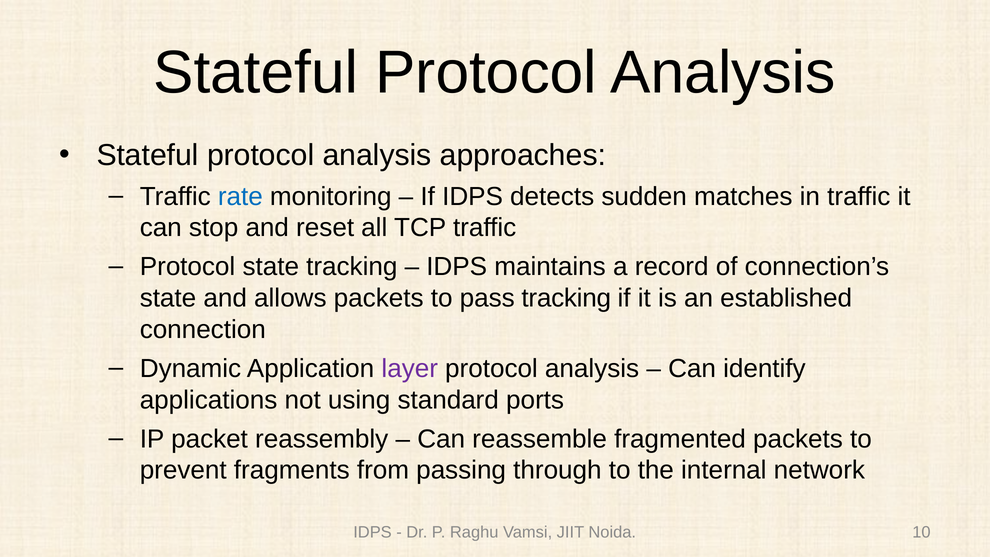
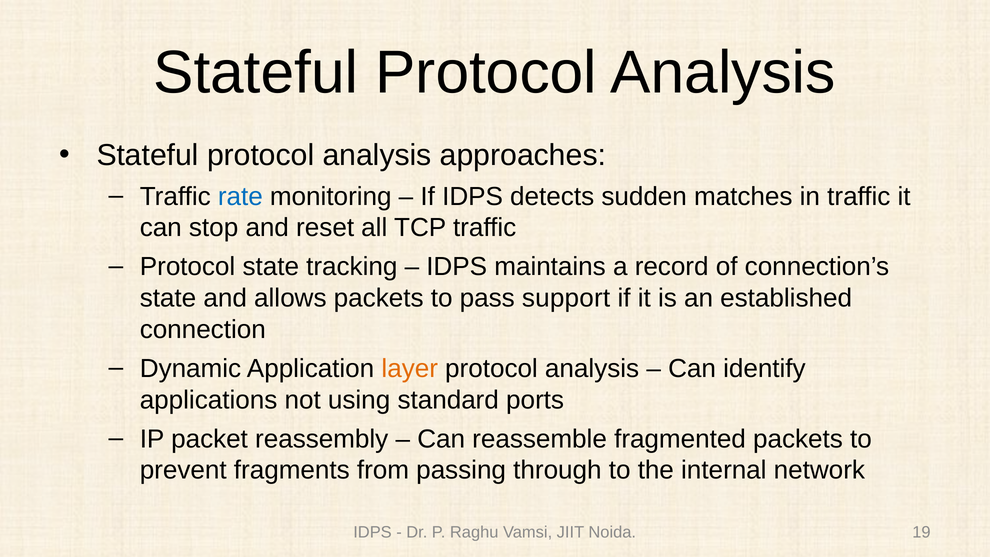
pass tracking: tracking -> support
layer colour: purple -> orange
10: 10 -> 19
